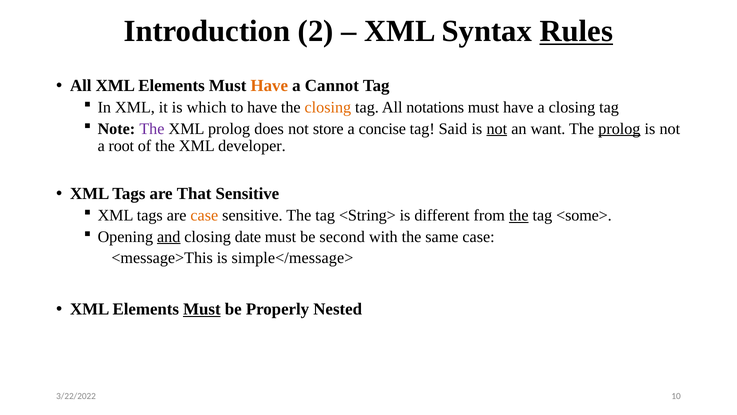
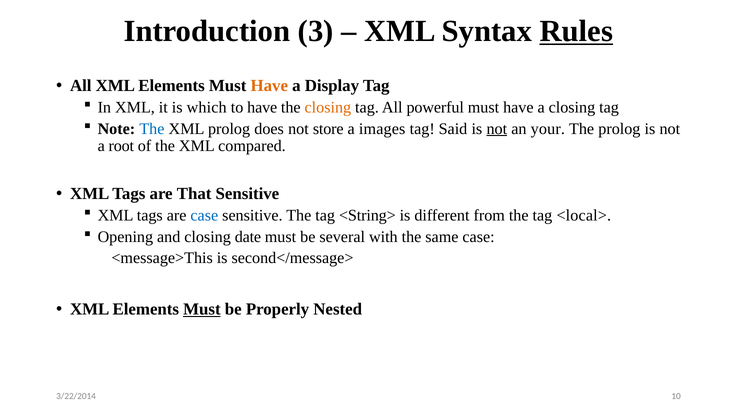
2: 2 -> 3
Cannot: Cannot -> Display
notations: notations -> powerful
The at (152, 129) colour: purple -> blue
concise: concise -> images
want: want -> your
prolog at (619, 129) underline: present -> none
developer: developer -> compared
case at (204, 215) colour: orange -> blue
the at (519, 215) underline: present -> none
<some>: <some> -> <local>
and underline: present -> none
second: second -> several
simple</message>: simple</message> -> second</message>
3/22/2022: 3/22/2022 -> 3/22/2014
